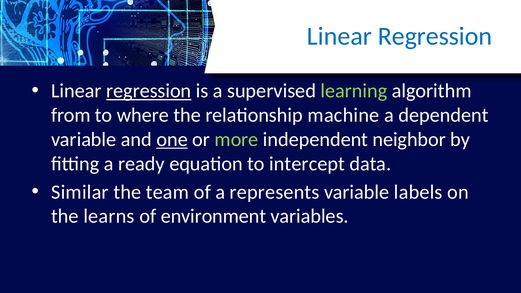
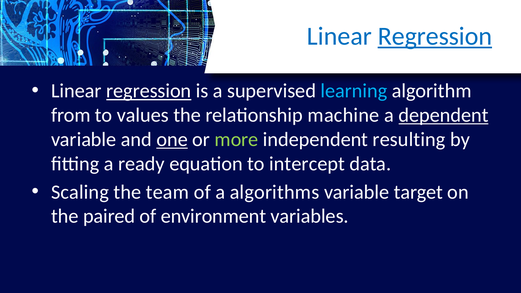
Regression at (435, 36) underline: none -> present
learning colour: light green -> light blue
where: where -> values
dependent underline: none -> present
neighbor: neighbor -> resulting
Similar: Similar -> Scaling
represents: represents -> algorithms
labels: labels -> target
learns: learns -> paired
